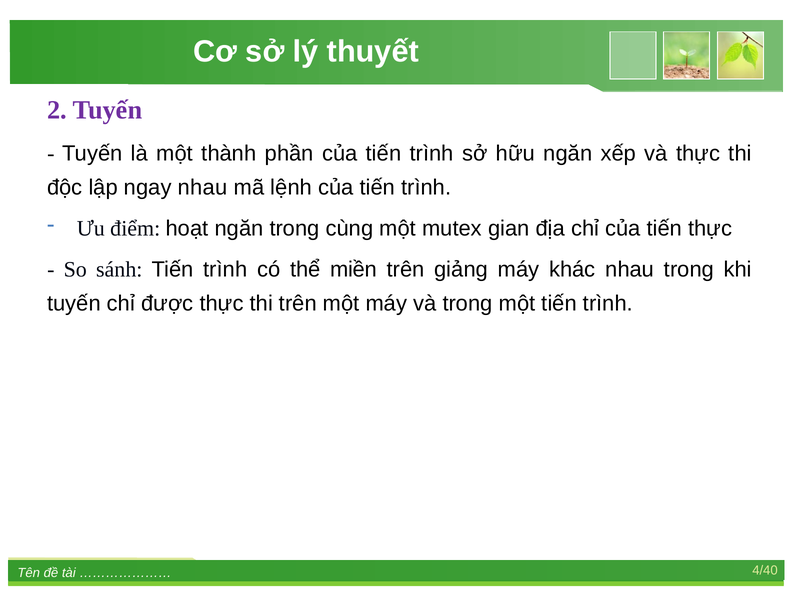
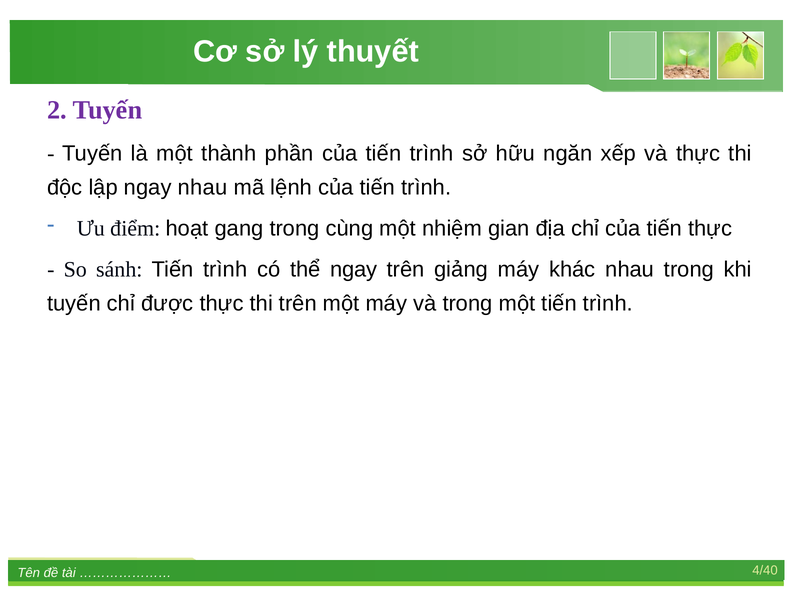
hoạt ngăn: ngăn -> gang
mutex: mutex -> nhiệm
thể miền: miền -> ngay
